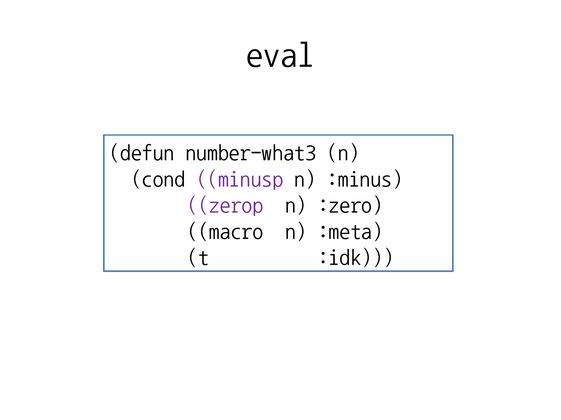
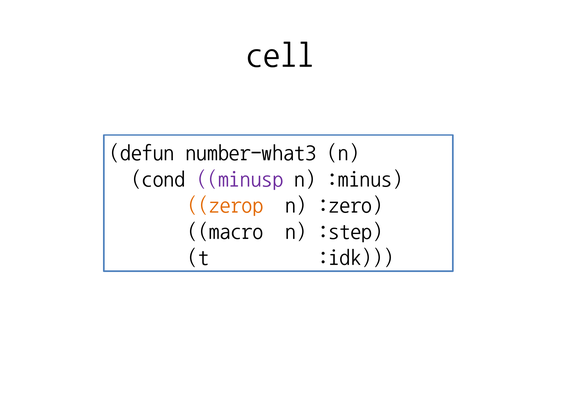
eval: eval -> cell
zerop colour: purple -> orange
:meta: :meta -> :step
